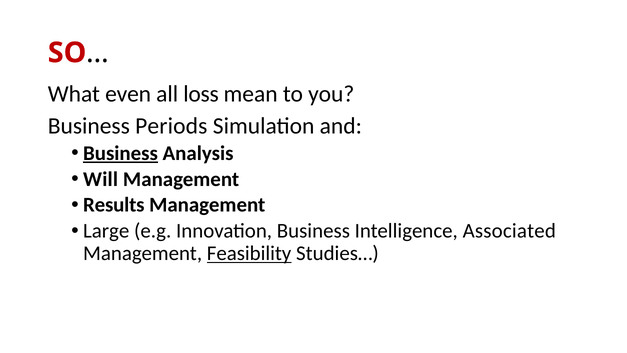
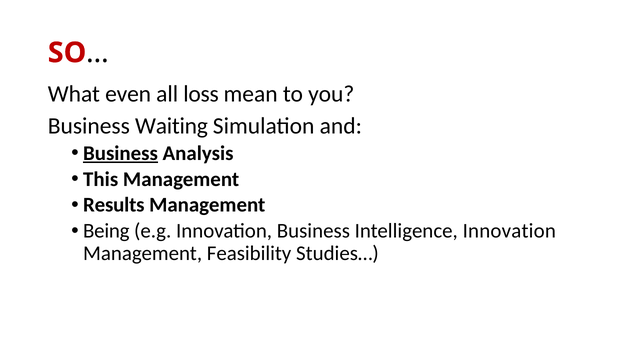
Periods: Periods -> Waiting
Will: Will -> This
Large: Large -> Being
Intelligence Associated: Associated -> Innovation
Feasibility underline: present -> none
